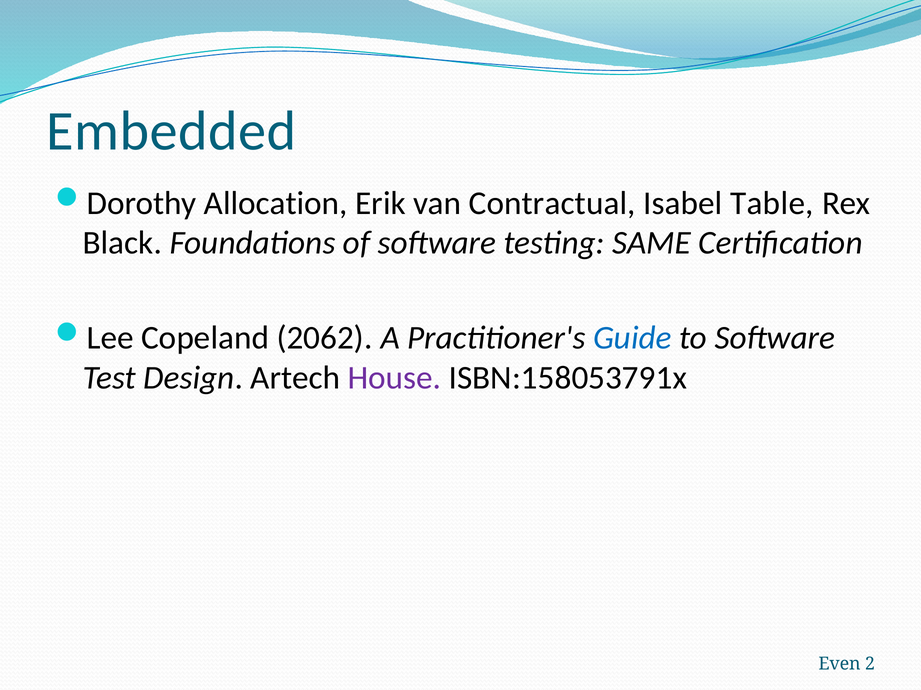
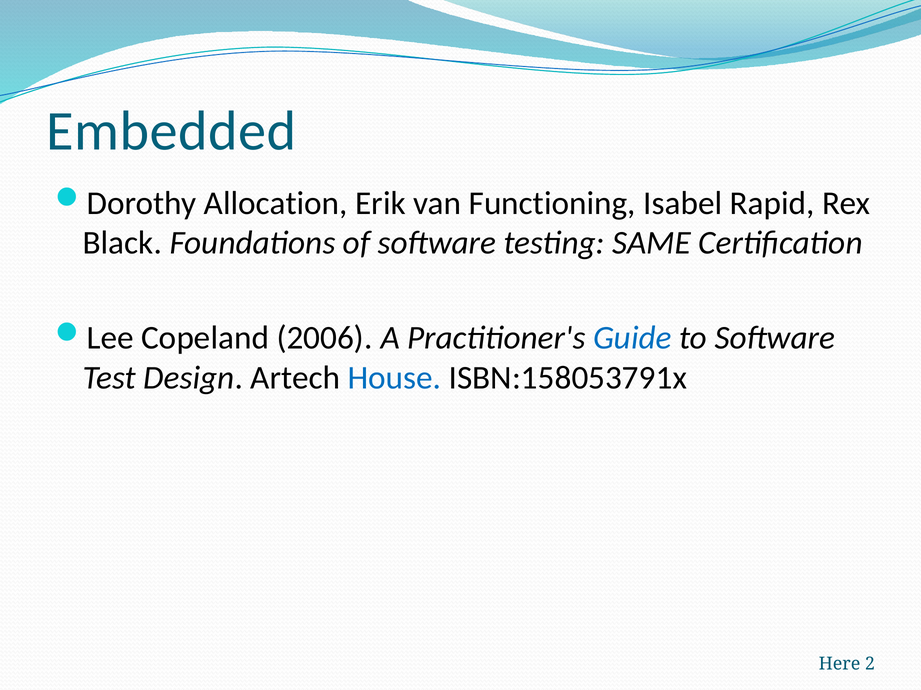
Contractual: Contractual -> Functioning
Table: Table -> Rapid
2062: 2062 -> 2006
House colour: purple -> blue
Even: Even -> Here
